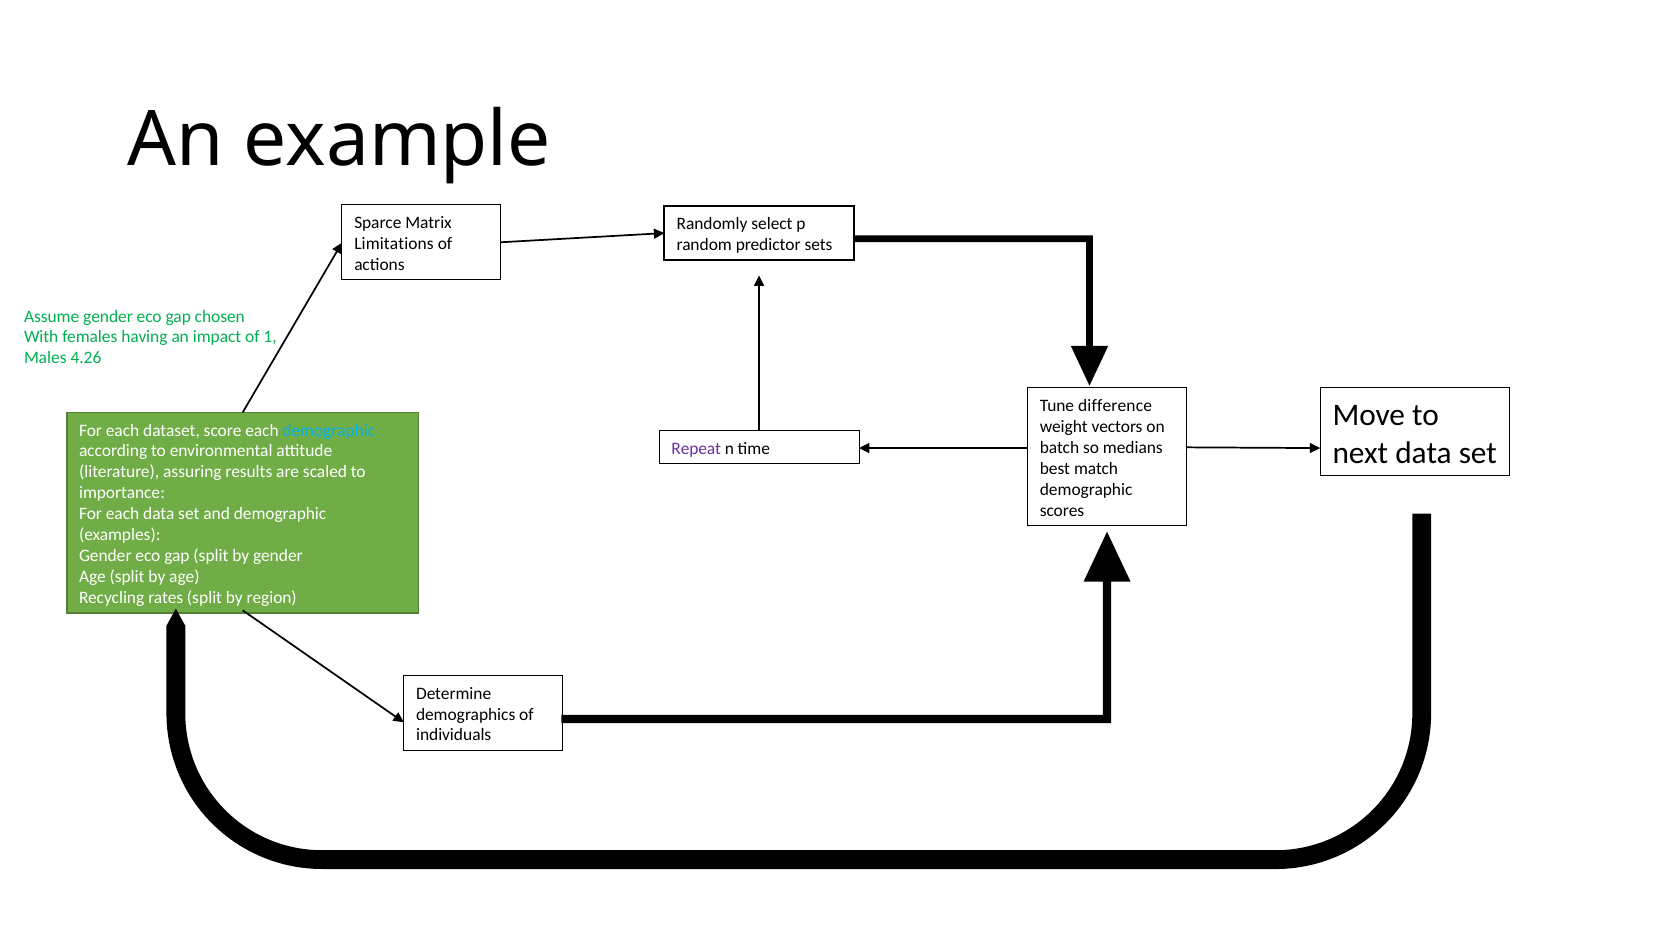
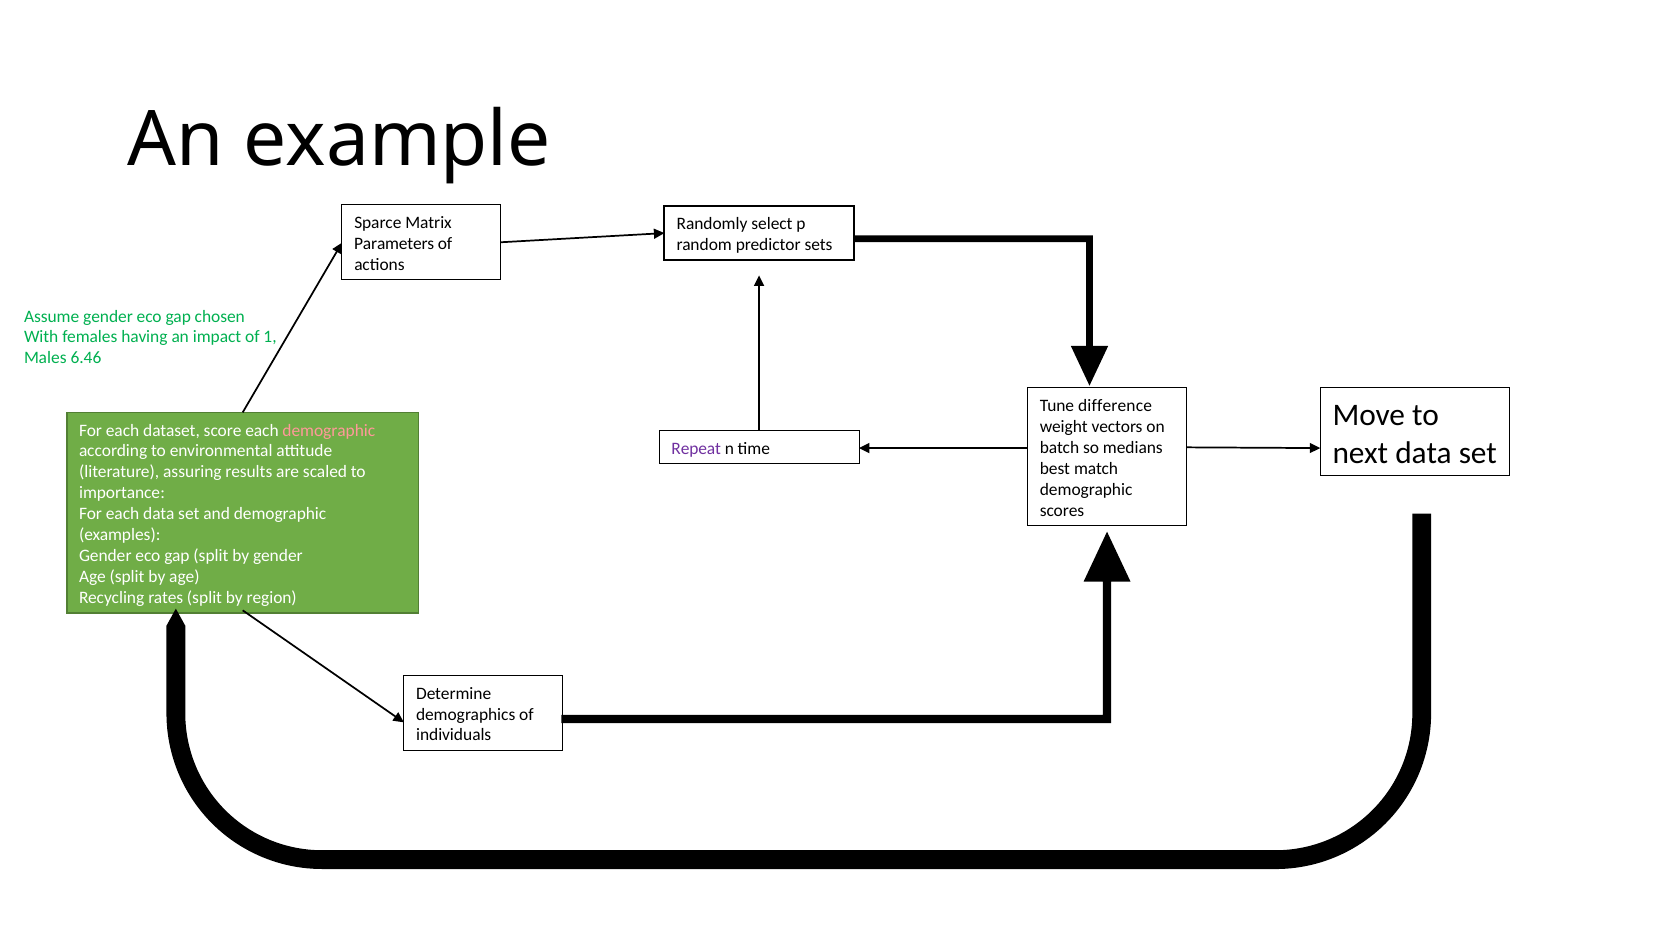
Limitations: Limitations -> Parameters
4.26: 4.26 -> 6.46
demographic at (329, 430) colour: light blue -> pink
